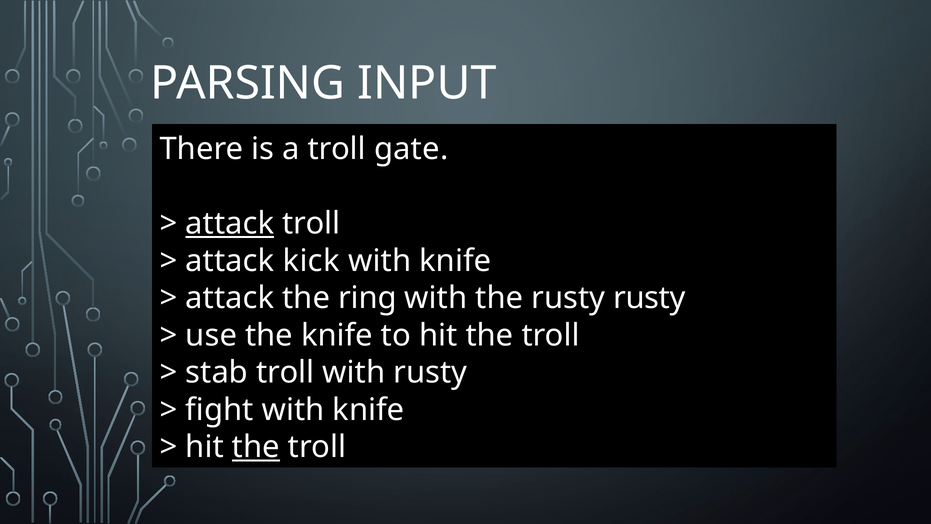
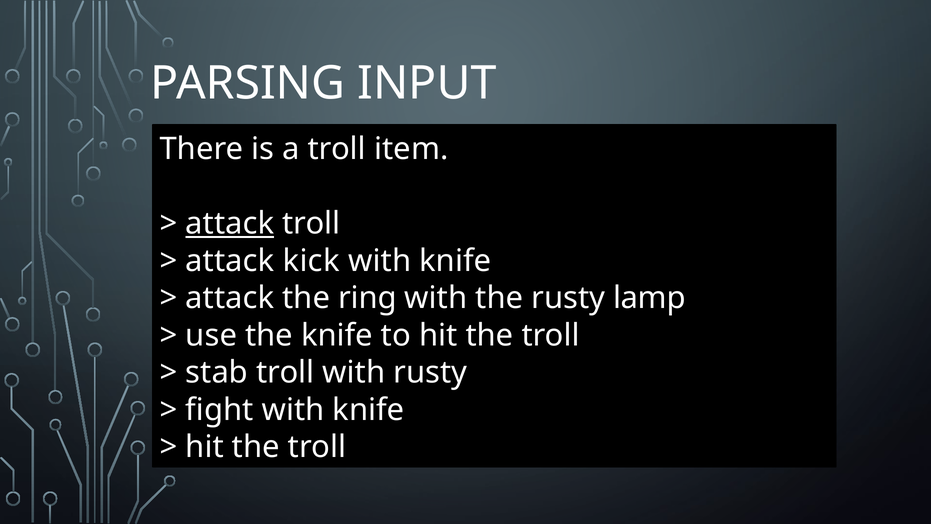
gate: gate -> item
rusty rusty: rusty -> lamp
the at (256, 447) underline: present -> none
